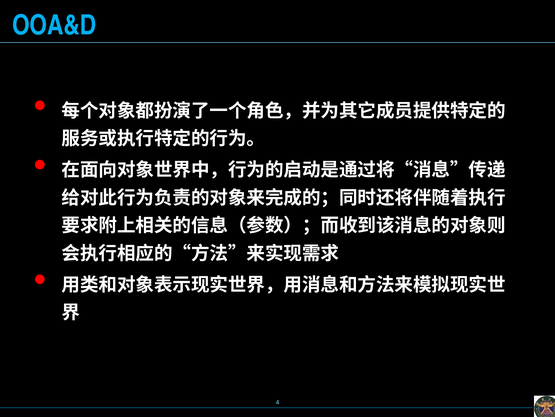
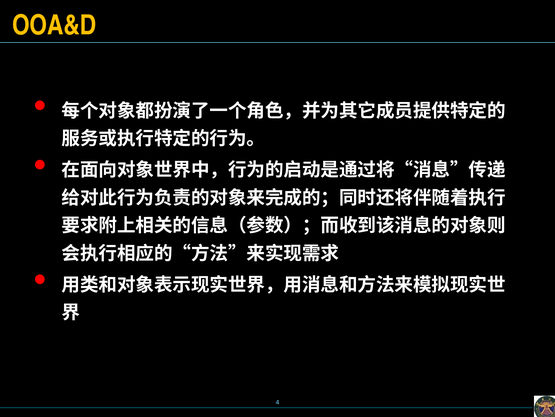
OOA&D colour: light blue -> yellow
